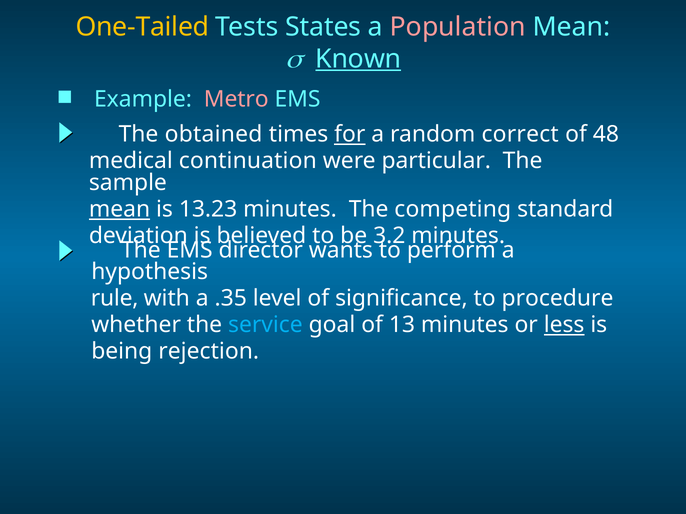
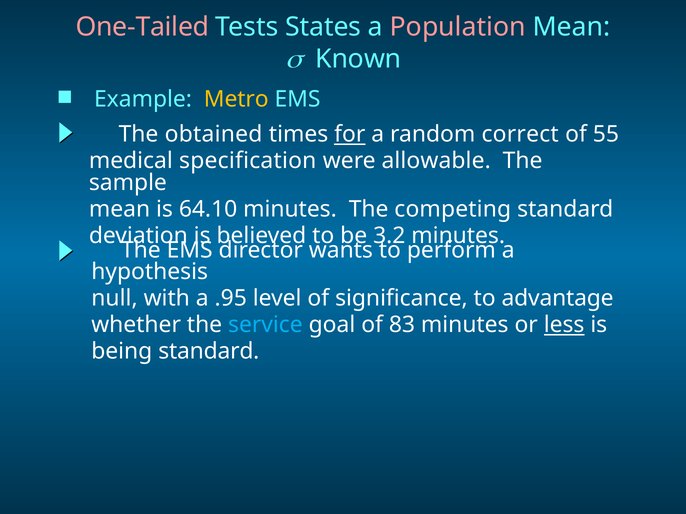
One-Tailed colour: yellow -> pink
Known underline: present -> none
Metro colour: pink -> yellow
48: 48 -> 55
continuation: continuation -> specification
particular: particular -> allowable
mean at (120, 209) underline: present -> none
13.23: 13.23 -> 64.10
rule: rule -> null
.35: .35 -> .95
procedure: procedure -> advantage
13: 13 -> 83
being rejection: rejection -> standard
